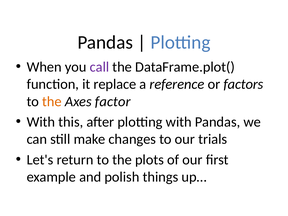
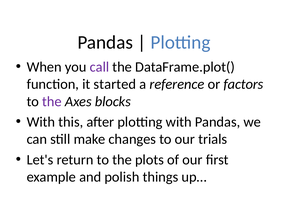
replace: replace -> started
the at (52, 101) colour: orange -> purple
factor: factor -> blocks
